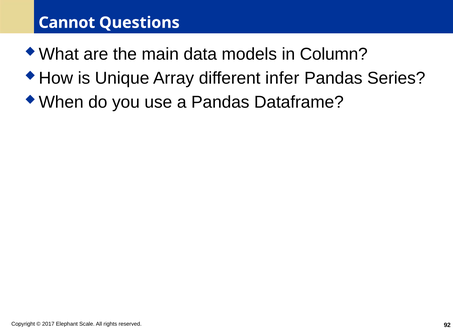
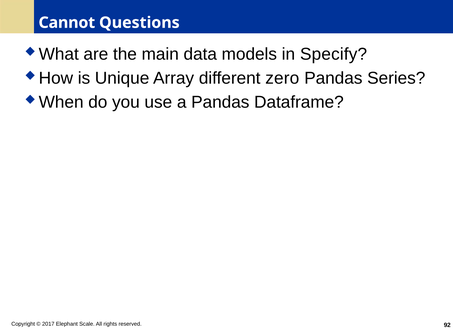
Column: Column -> Specify
infer: infer -> zero
